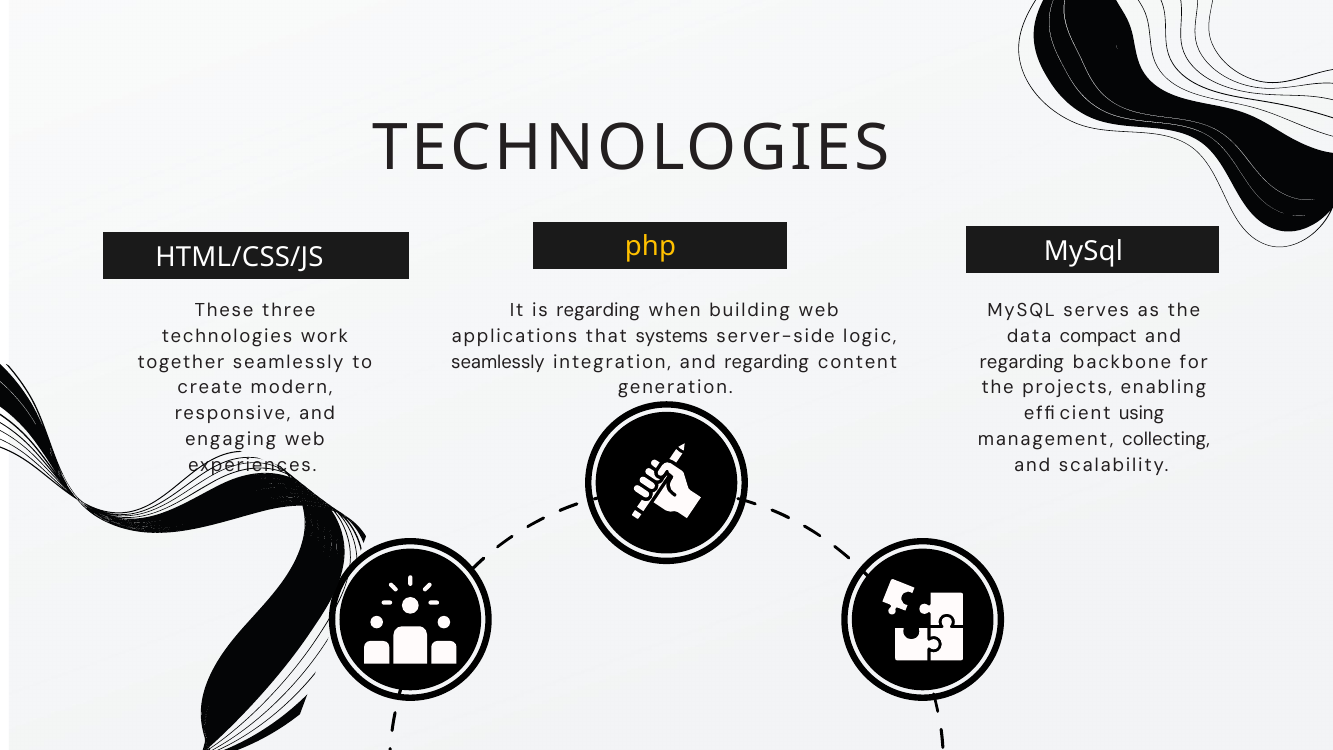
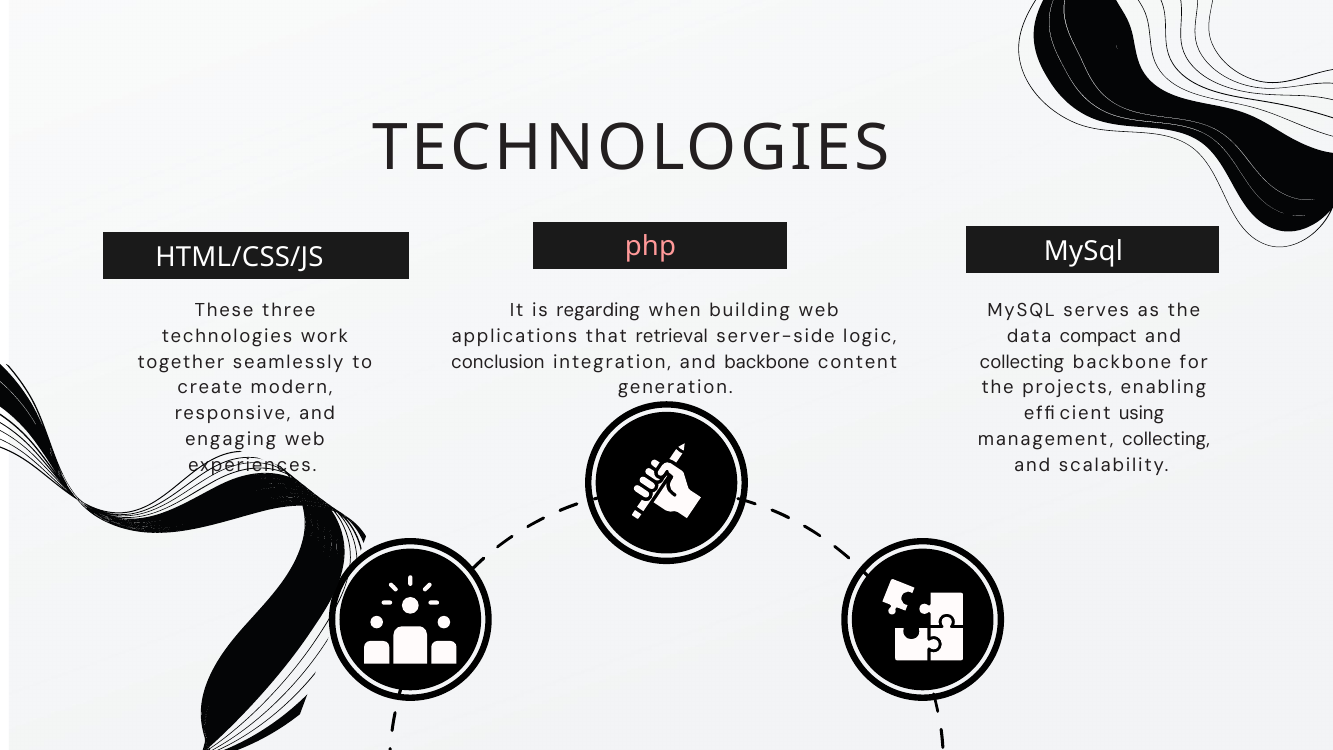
php colour: yellow -> pink
systems: systems -> retrieval
seamlessly at (498, 362): seamlessly -> conclusion
integration and regarding: regarding -> backbone
regarding at (1022, 362): regarding -> collecting
